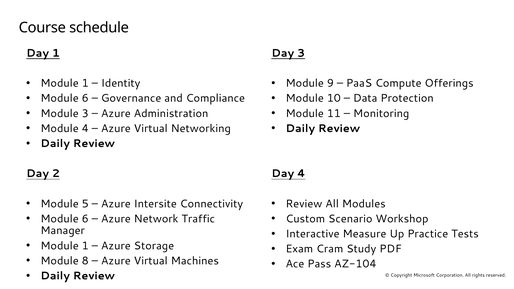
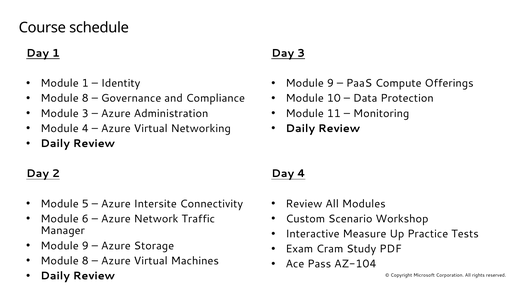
6 at (85, 98): 6 -> 8
1 at (85, 246): 1 -> 9
